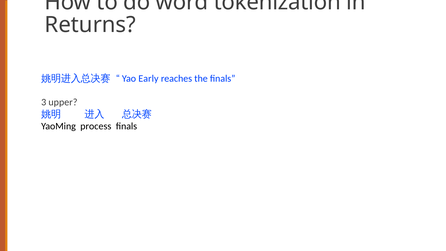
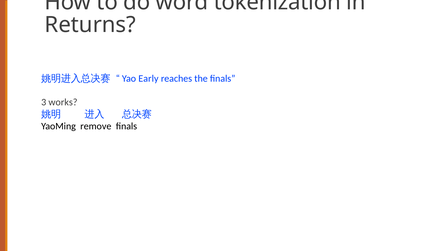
upper: upper -> works
process: process -> remove
